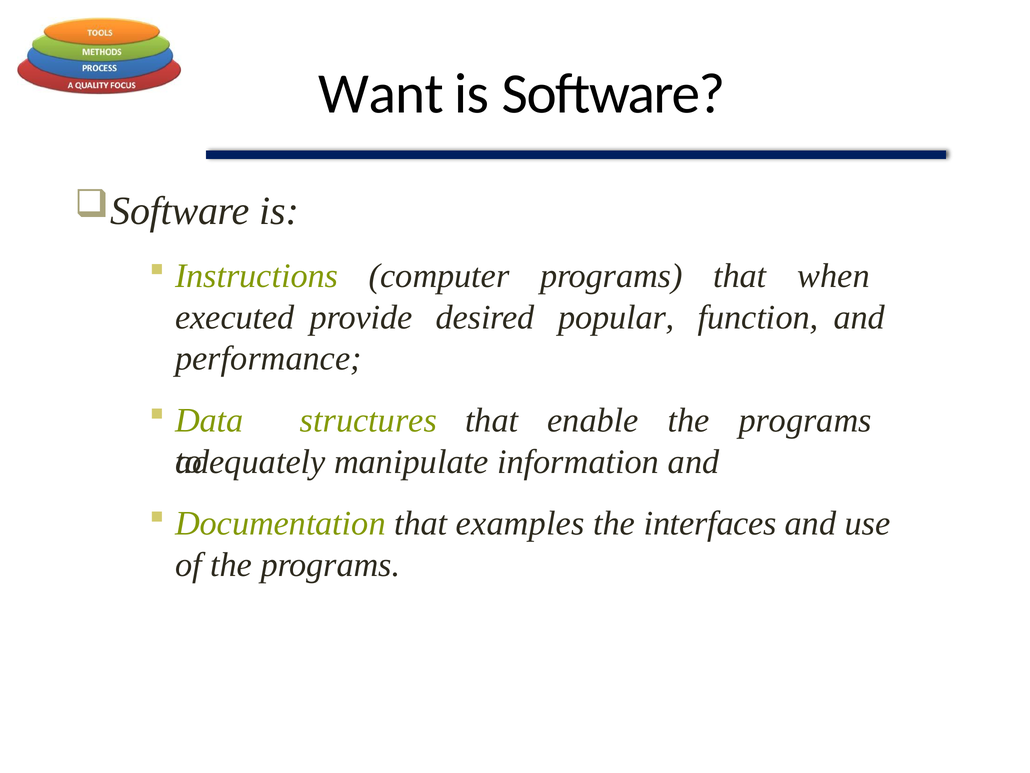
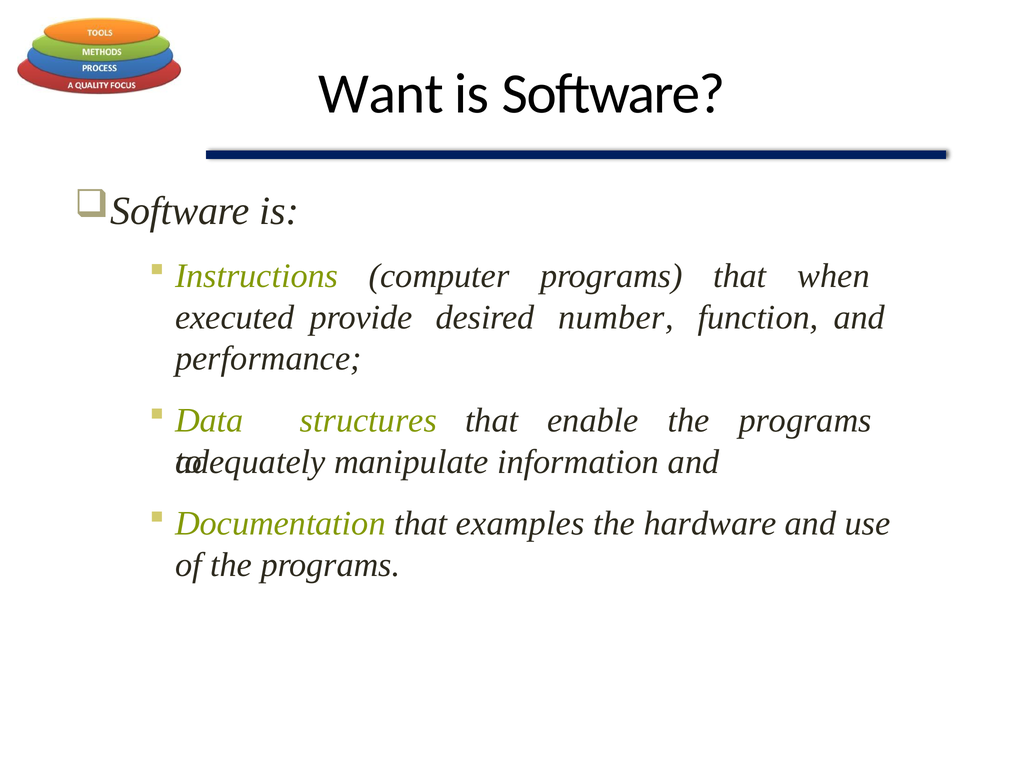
popular: popular -> number
interfaces: interfaces -> hardware
